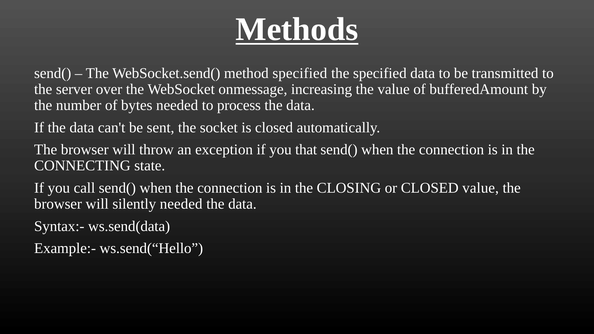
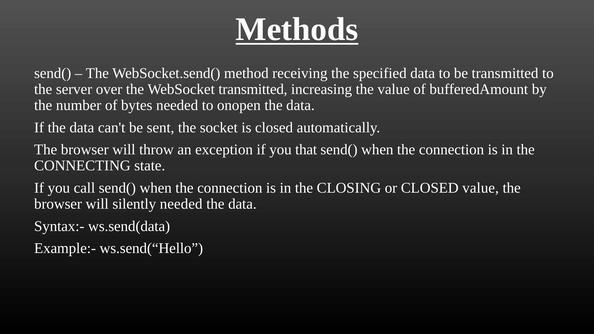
method specified: specified -> receiving
WebSocket onmessage: onmessage -> transmitted
process: process -> onopen
